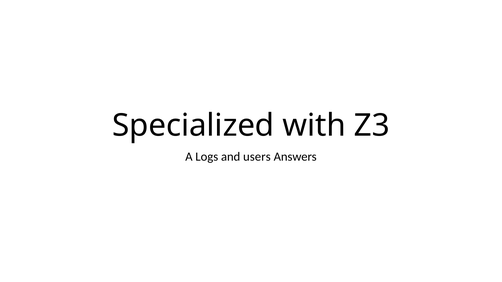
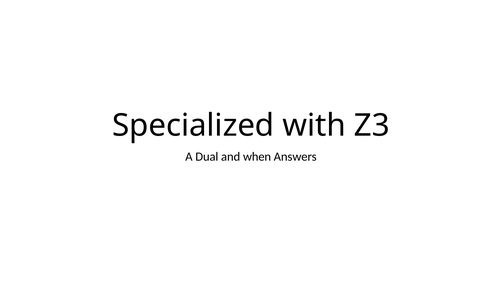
Logs: Logs -> Dual
users: users -> when
